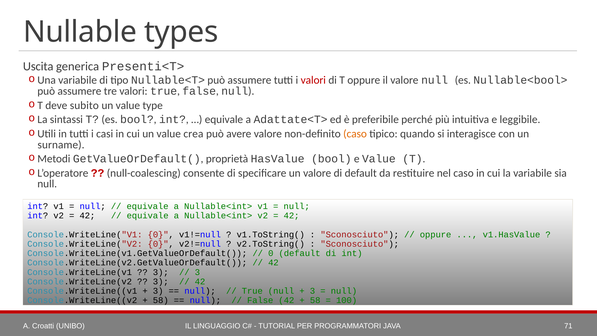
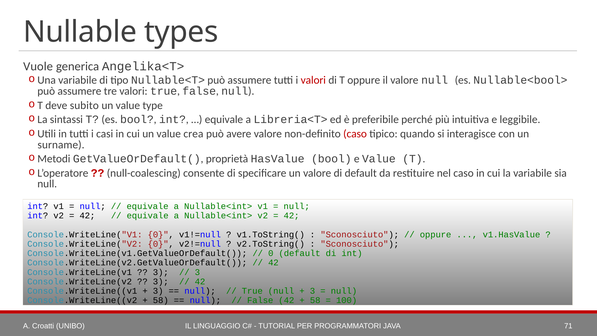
Uscita: Uscita -> Vuole
Presenti<T>: Presenti<T> -> Angelika<T>
Adattate<T>: Adattate<T> -> Libreria<T>
caso at (355, 134) colour: orange -> red
